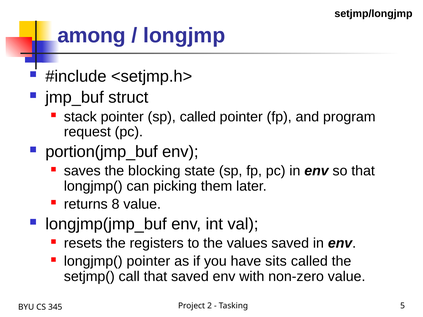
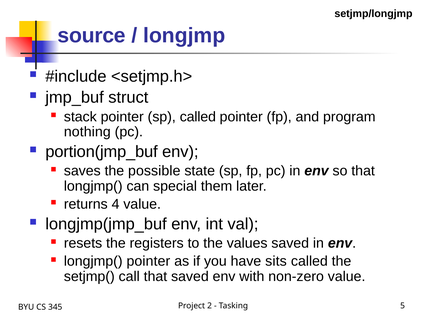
among: among -> source
request: request -> nothing
blocking: blocking -> possible
picking: picking -> special
8: 8 -> 4
